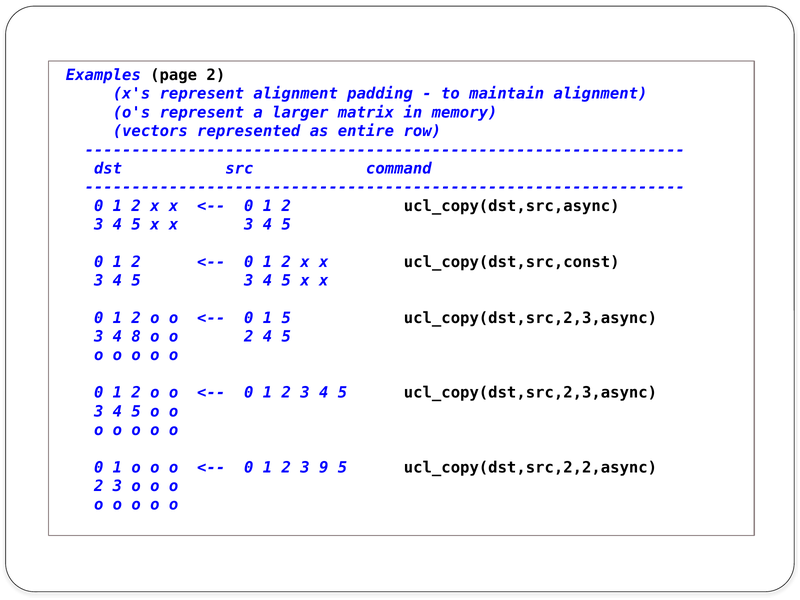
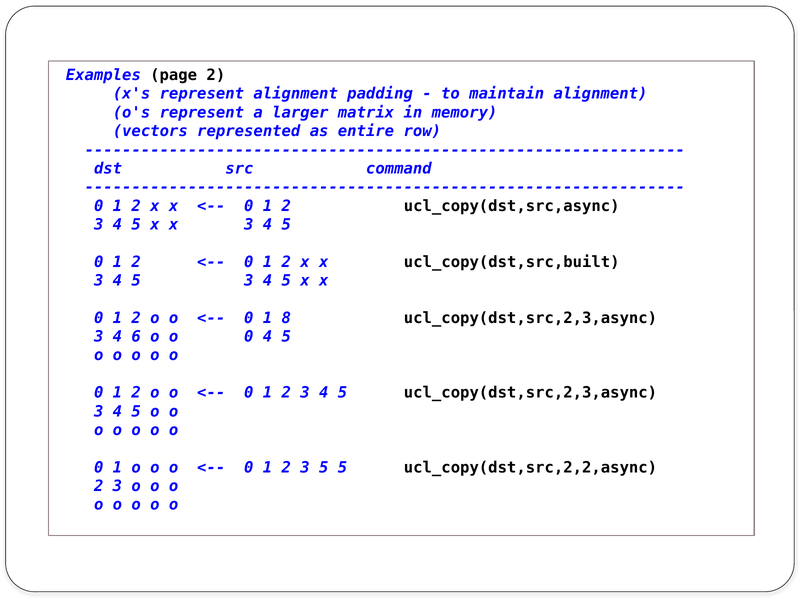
ucl_copy(dst,src,const: ucl_copy(dst,src,const -> ucl_copy(dst,src,built
1 5: 5 -> 8
8: 8 -> 6
2 at (249, 337): 2 -> 0
3 9: 9 -> 5
